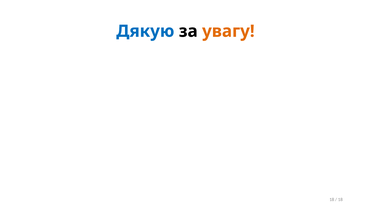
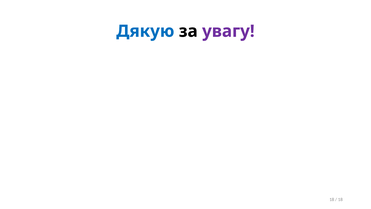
увагу colour: orange -> purple
